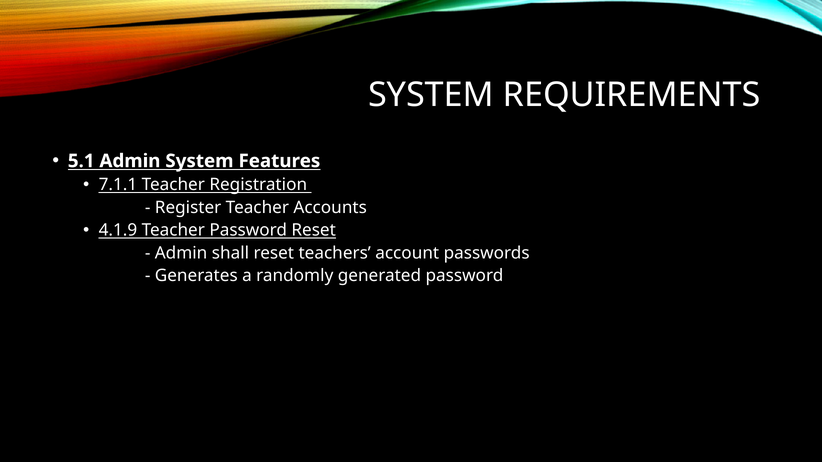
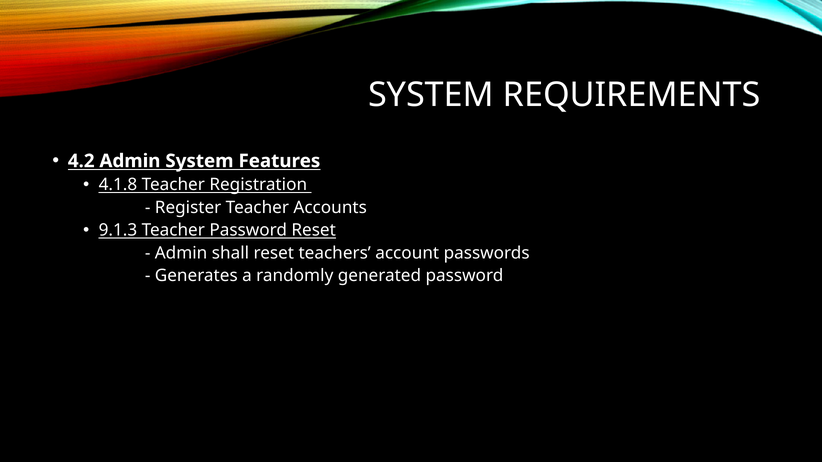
5.1: 5.1 -> 4.2
7.1.1: 7.1.1 -> 4.1.8
4.1.9: 4.1.9 -> 9.1.3
